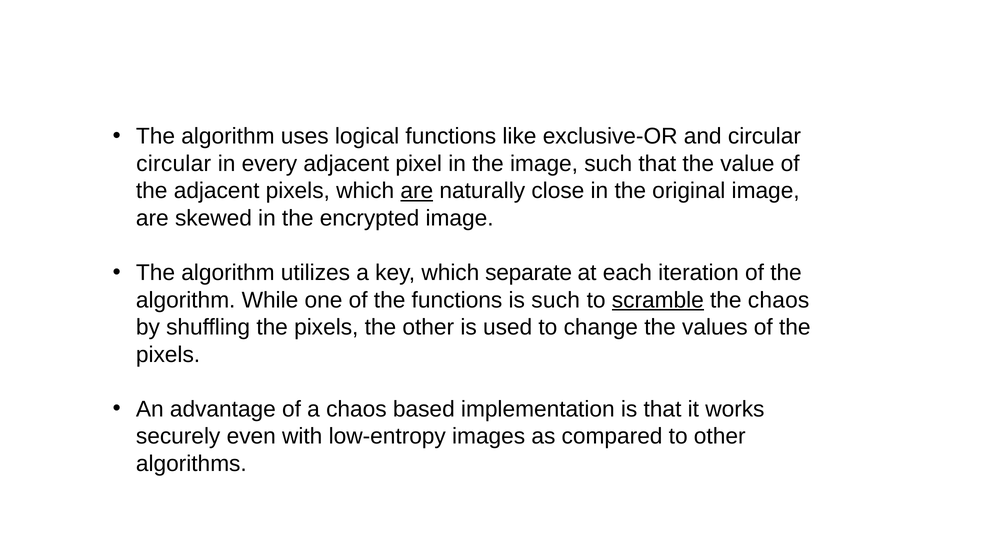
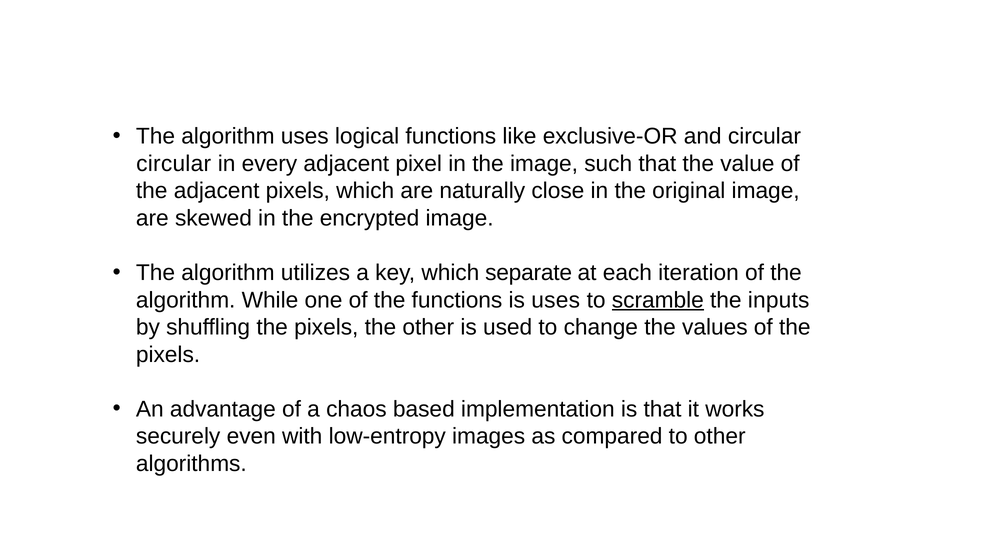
are at (417, 191) underline: present -> none
is such: such -> uses
the chaos: chaos -> inputs
